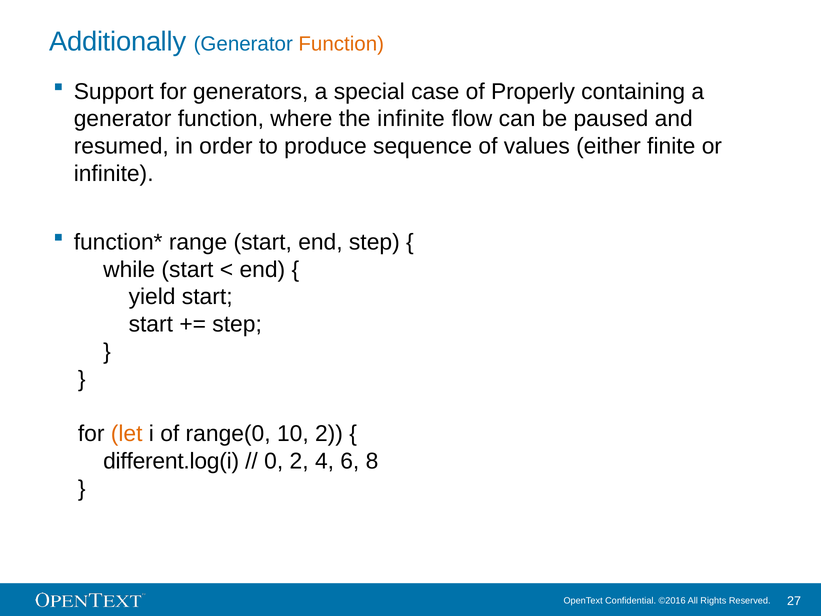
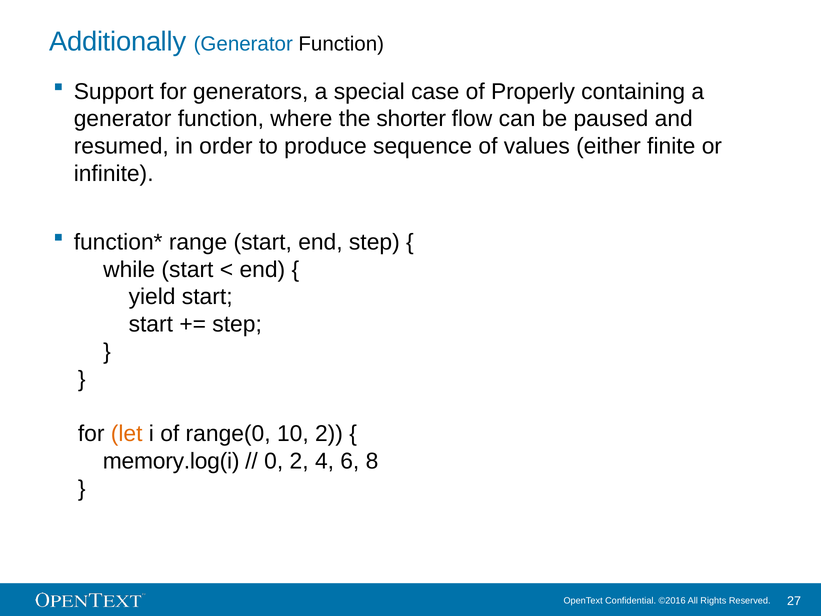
Function at (341, 44) colour: orange -> black
the infinite: infinite -> shorter
different.log(i: different.log(i -> memory.log(i
